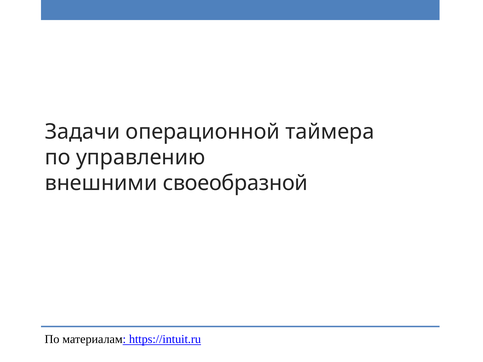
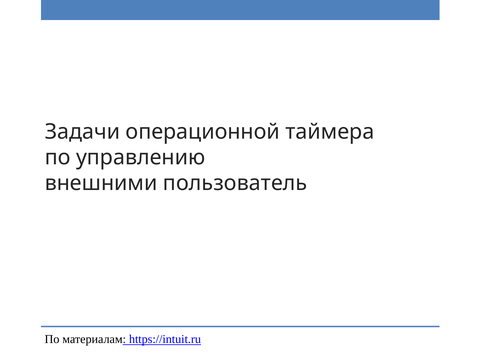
своеобразной: своеобразной -> пользователь
